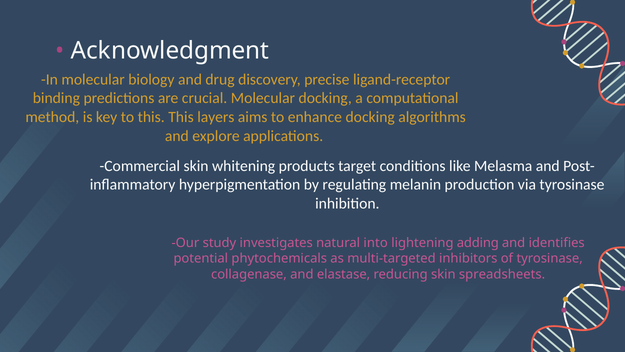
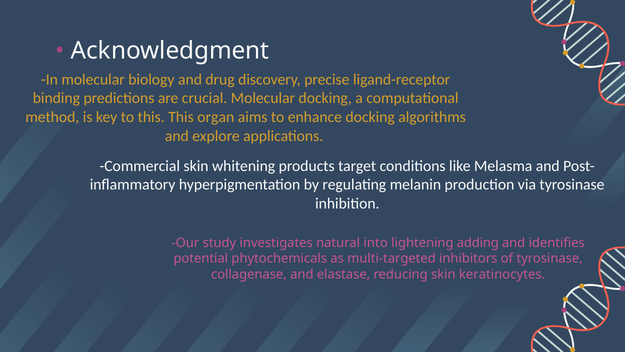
layers: layers -> organ
spreadsheets: spreadsheets -> keratinocytes
